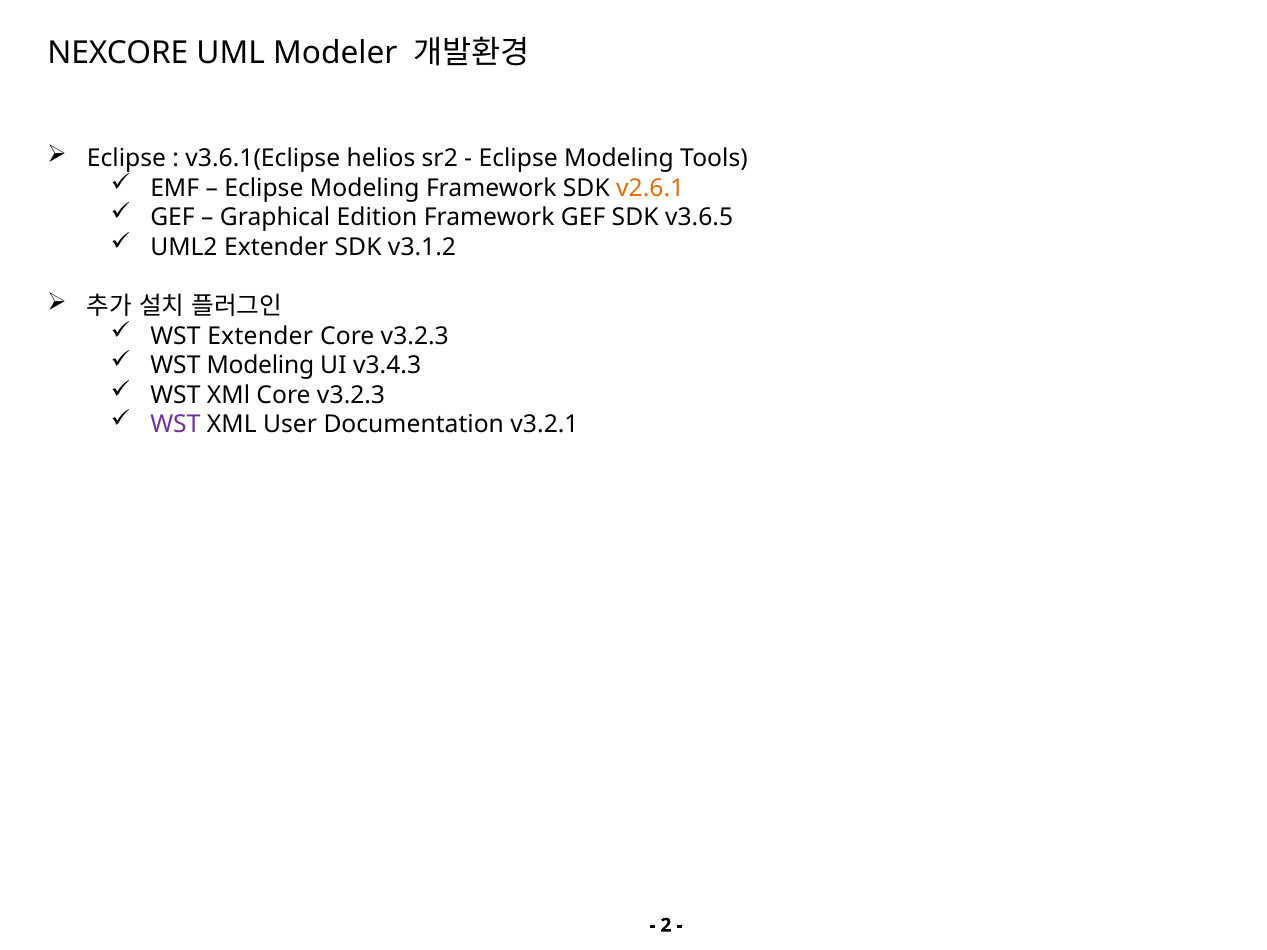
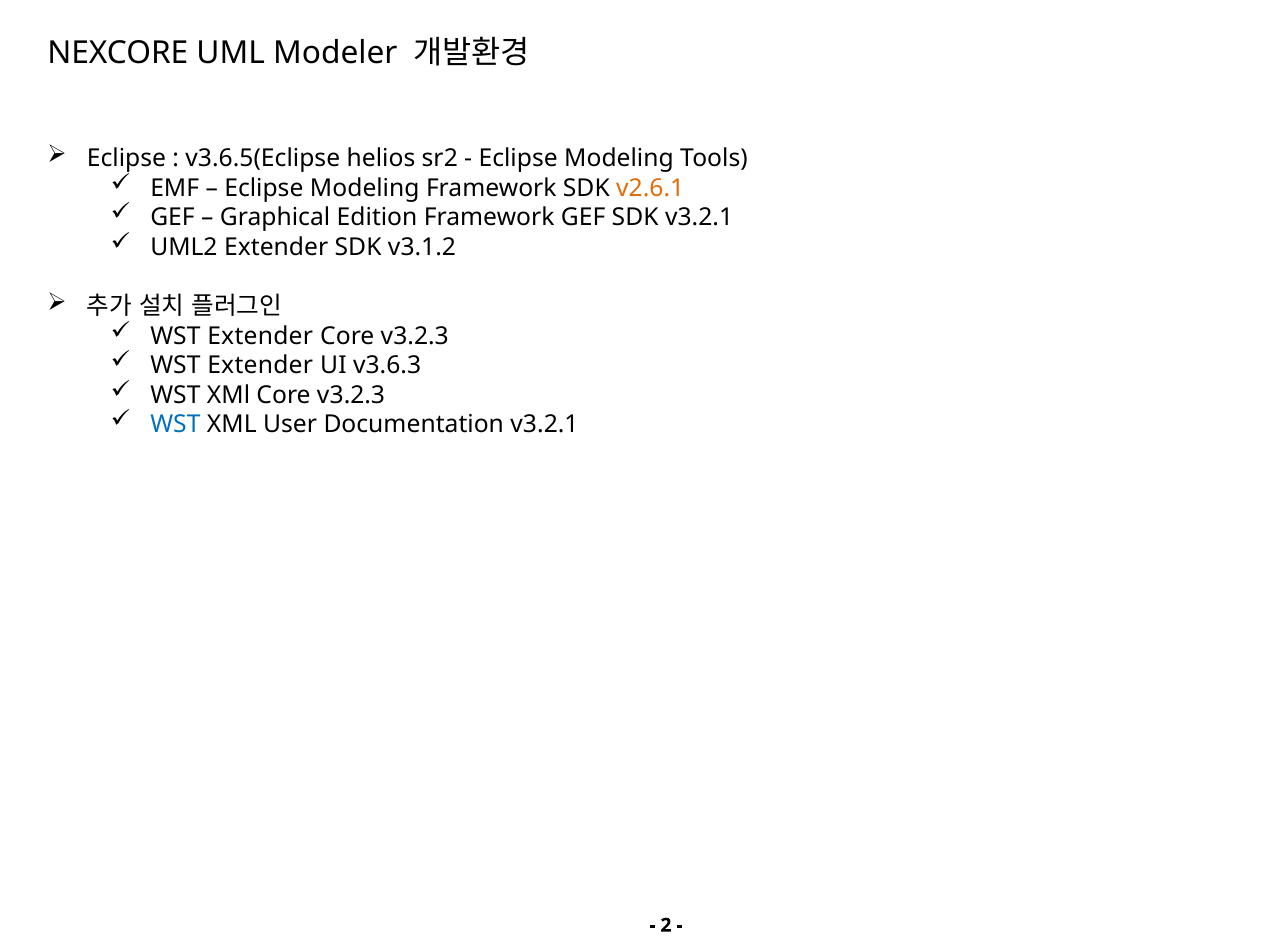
v3.6.1(Eclipse: v3.6.1(Eclipse -> v3.6.5(Eclipse
SDK v3.6.5: v3.6.5 -> v3.2.1
Modeling at (260, 366): Modeling -> Extender
v3.4.3: v3.4.3 -> v3.6.3
WST at (175, 425) colour: purple -> blue
